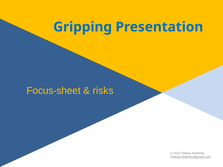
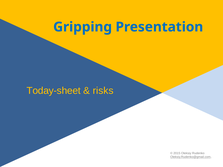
Focus-sheet: Focus-sheet -> Today-sheet
